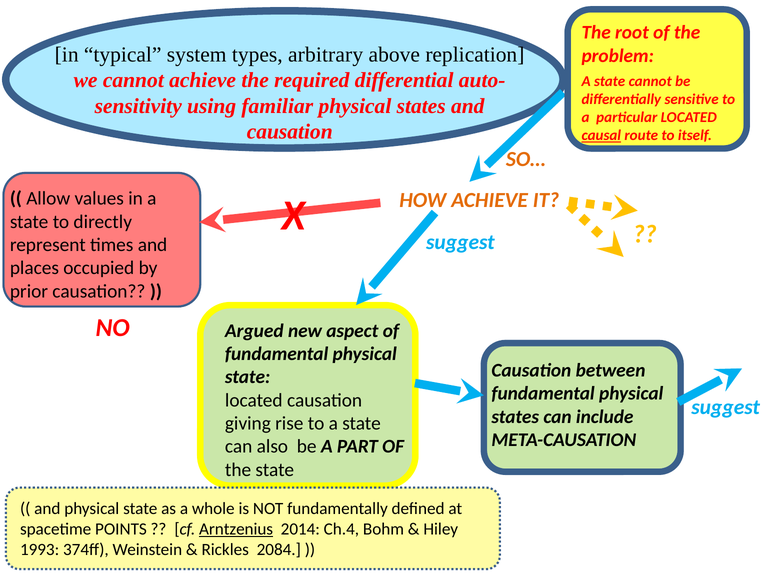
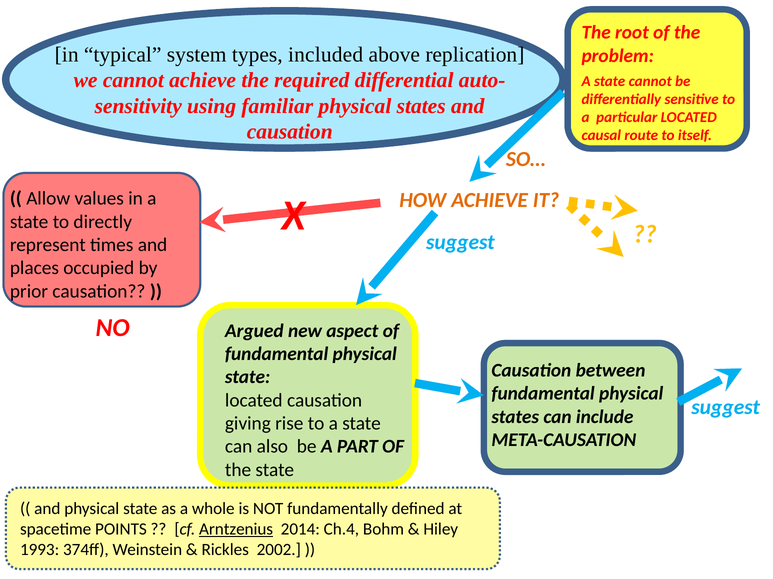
arbitrary: arbitrary -> included
causal underline: present -> none
2084: 2084 -> 2002
